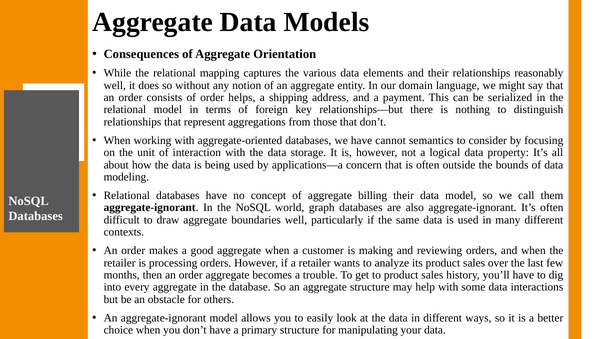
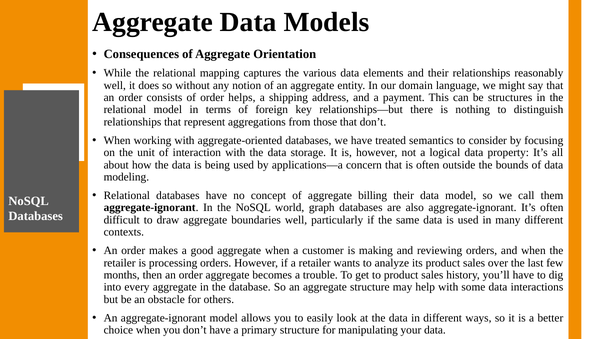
serialized: serialized -> structures
cannot: cannot -> treated
